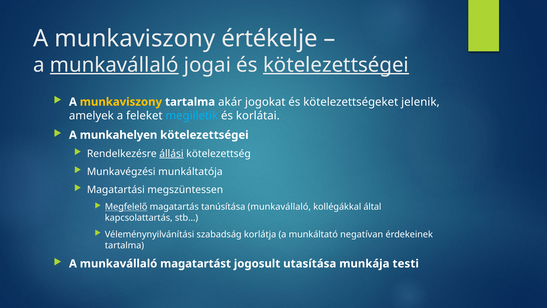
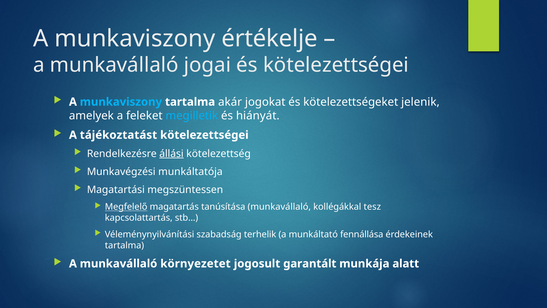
munkavállaló at (114, 65) underline: present -> none
kötelezettségei at (336, 65) underline: present -> none
munkaviszony at (121, 102) colour: yellow -> light blue
korlátai: korlátai -> hiányát
munkahelyen: munkahelyen -> tájékoztatást
által: által -> tesz
korlátja: korlátja -> terhelik
negatívan: negatívan -> fennállása
magatartást: magatartást -> környezetet
utasítása: utasítása -> garantált
testi: testi -> alatt
